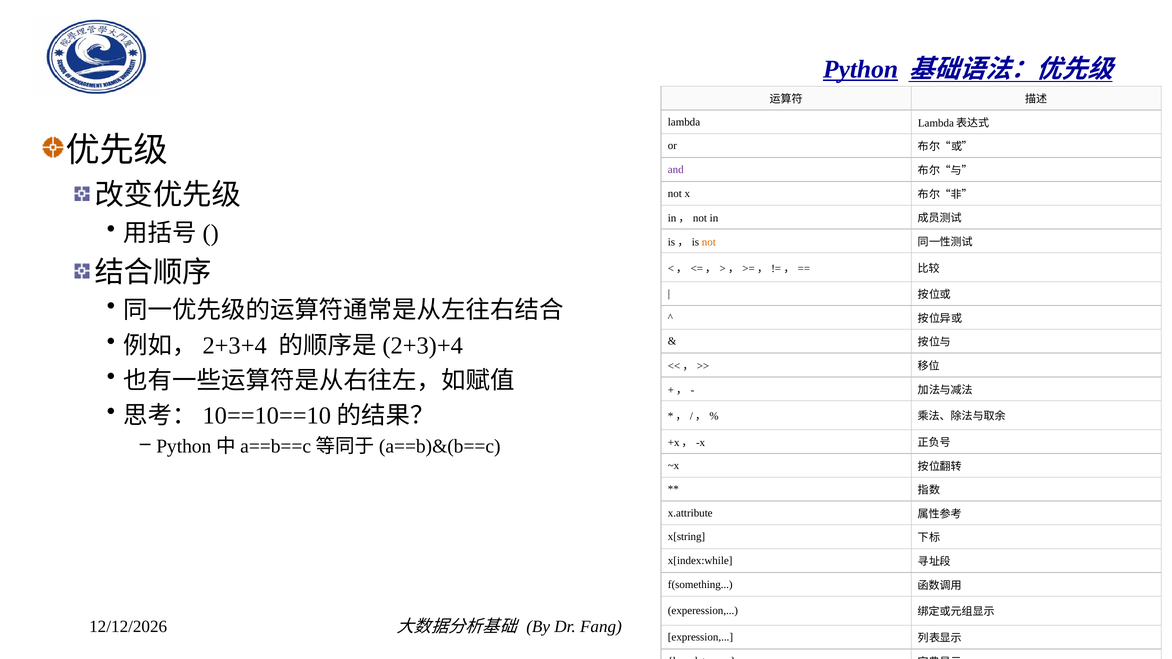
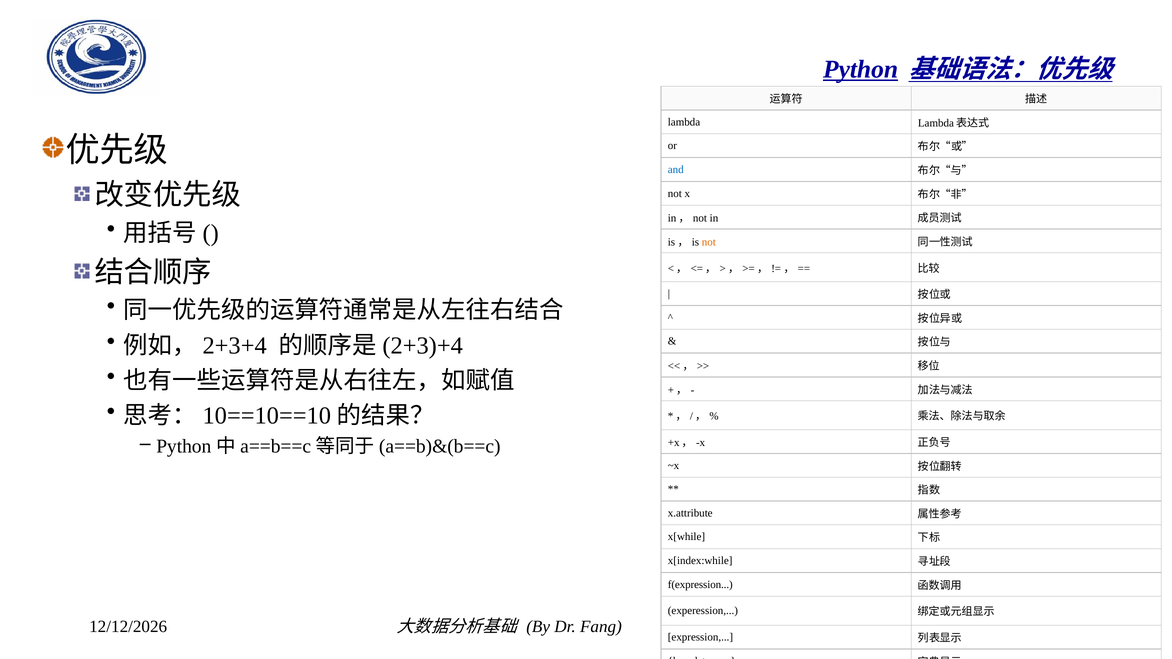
and colour: purple -> blue
x[string: x[string -> x[while
f(something: f(something -> f(expression
